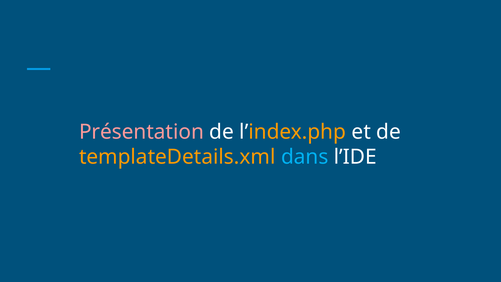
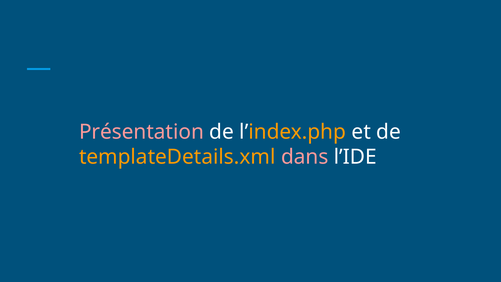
dans colour: light blue -> pink
